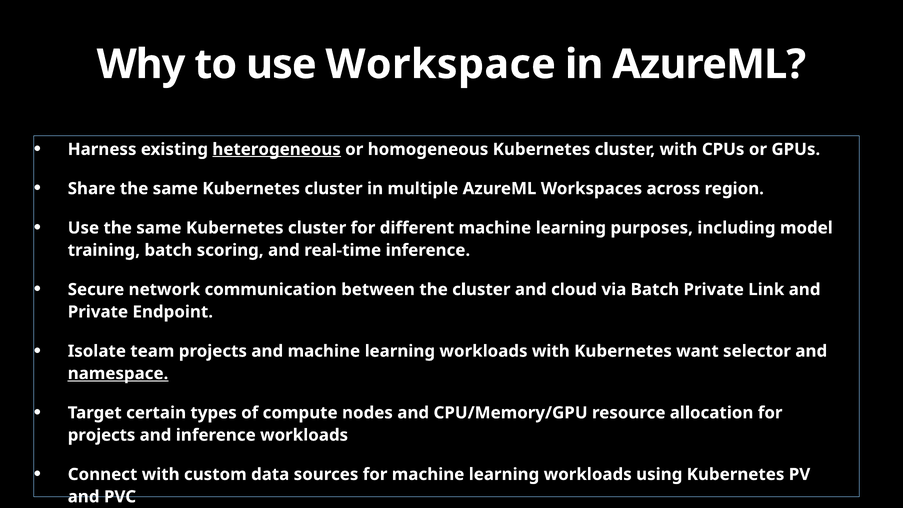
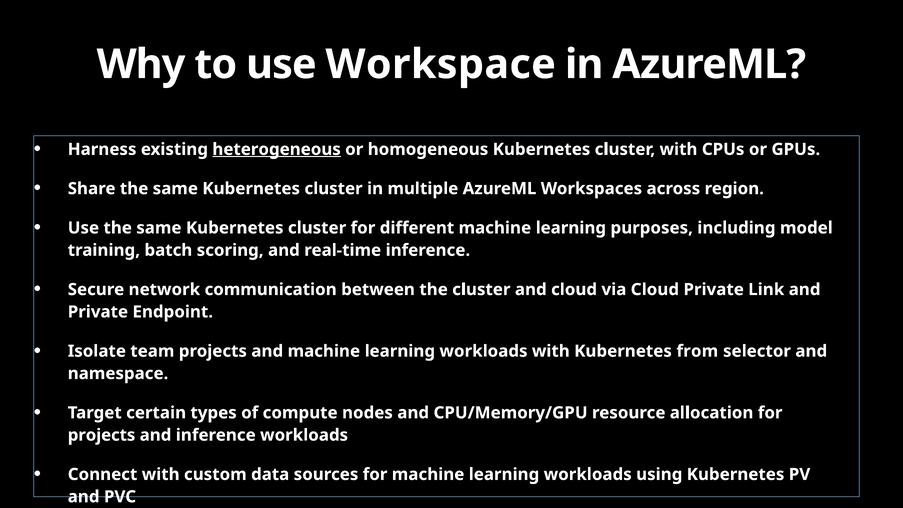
via Batch: Batch -> Cloud
want: want -> from
namespace underline: present -> none
